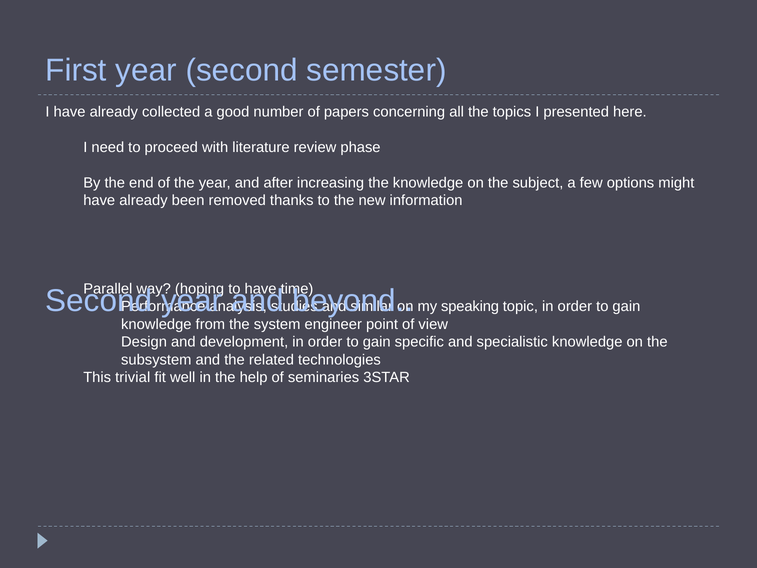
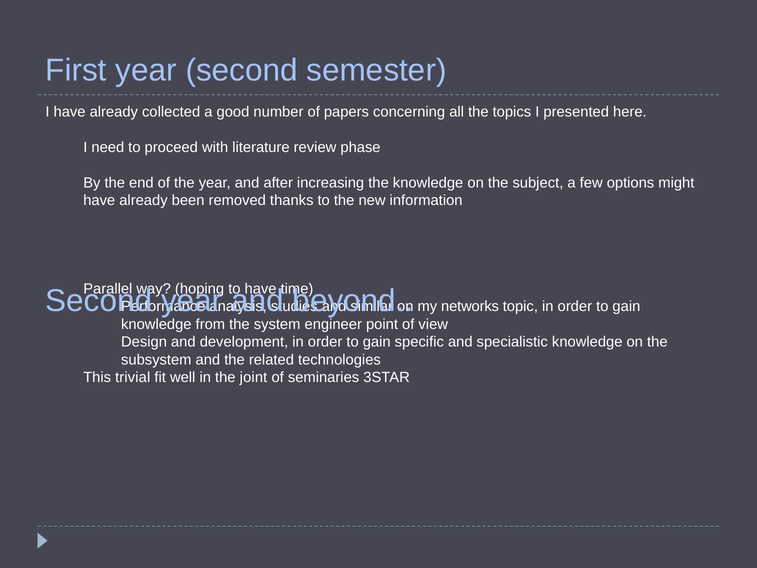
speaking: speaking -> networks
help: help -> joint
